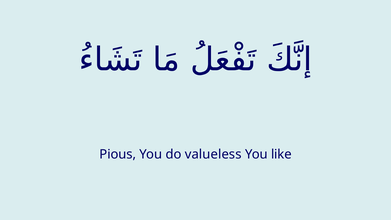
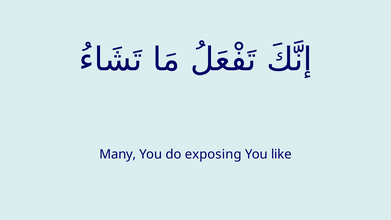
Pious: Pious -> Many
valueless: valueless -> exposing
